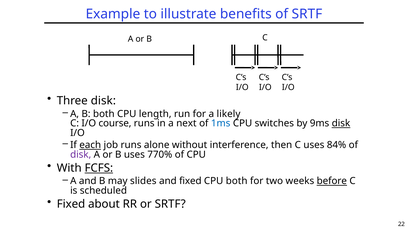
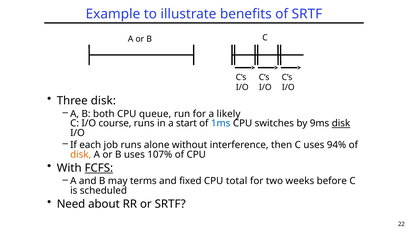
length: length -> queue
next: next -> start
each underline: present -> none
84%: 84% -> 94%
disk at (81, 155) colour: purple -> orange
770%: 770% -> 107%
slides: slides -> terms
CPU both: both -> total
before underline: present -> none
Fixed at (71, 204): Fixed -> Need
